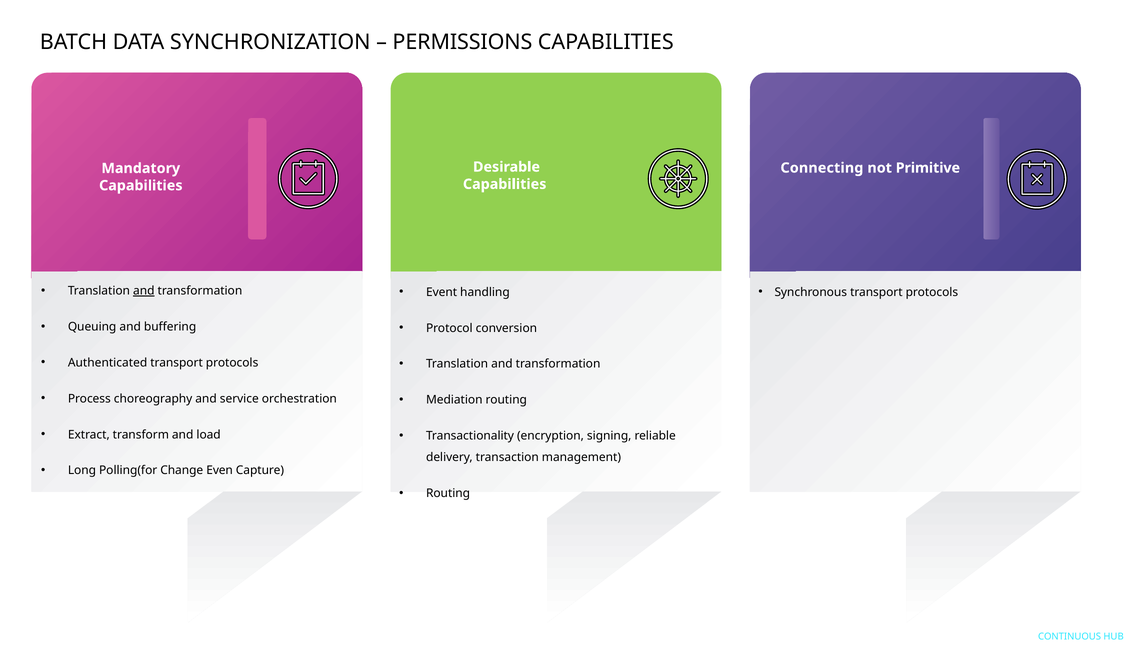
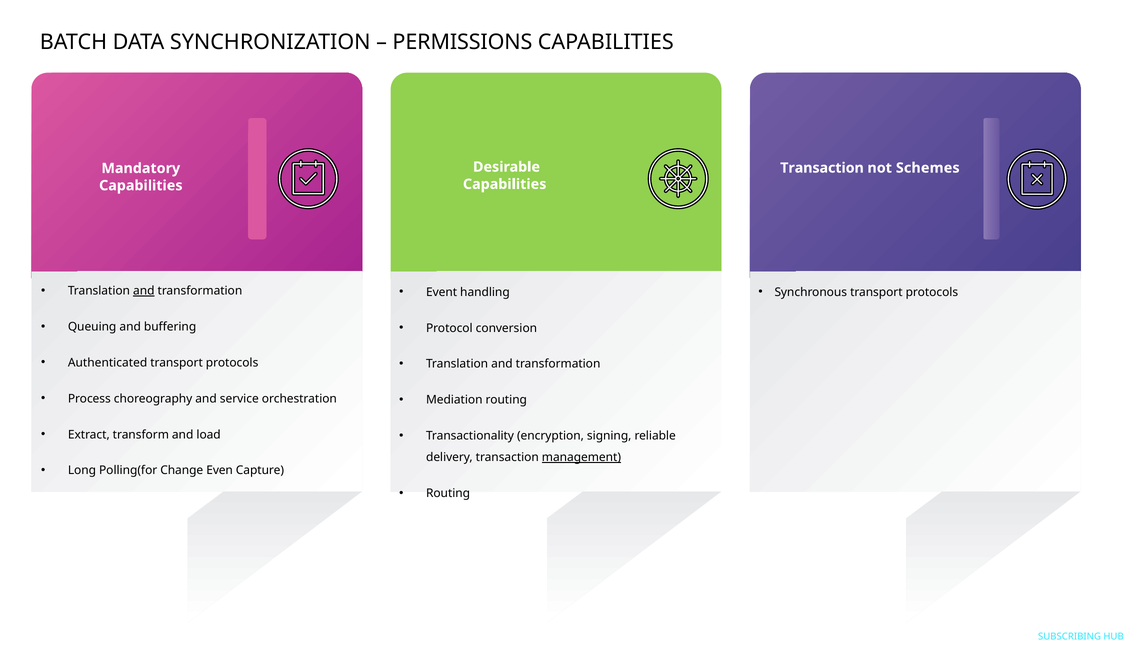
Connecting at (822, 168): Connecting -> Transaction
Primitive: Primitive -> Schemes
management underline: none -> present
CONTINUOUS: CONTINUOUS -> SUBSCRIBING
